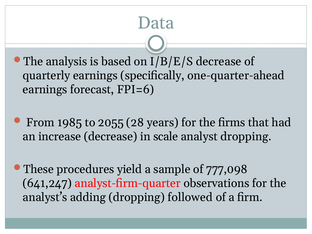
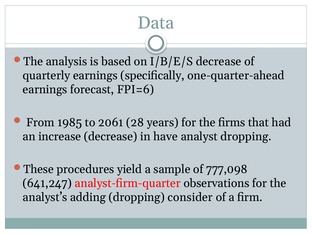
2055: 2055 -> 2061
scale: scale -> have
followed: followed -> consider
